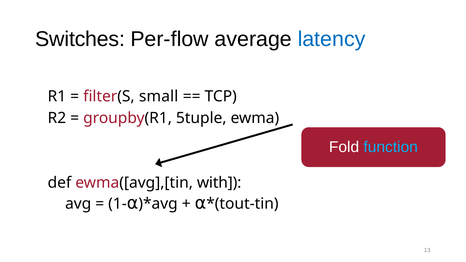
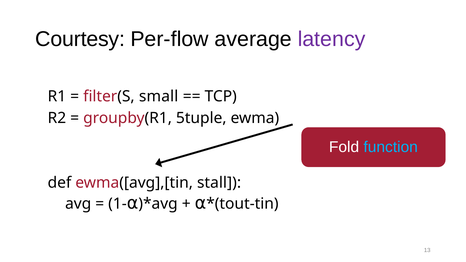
Switches: Switches -> Courtesy
latency colour: blue -> purple
with: with -> stall
